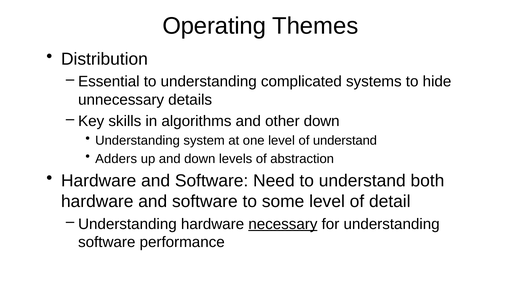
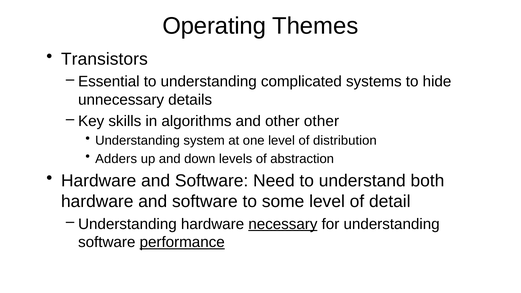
Distribution: Distribution -> Transistors
other down: down -> other
of understand: understand -> distribution
performance underline: none -> present
